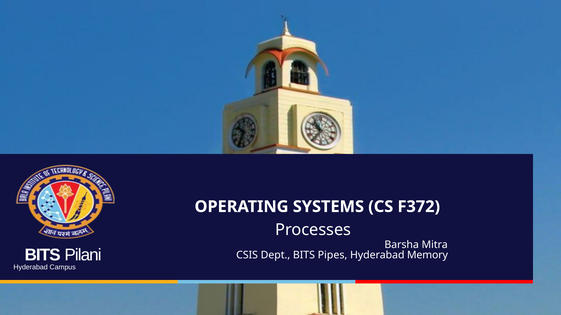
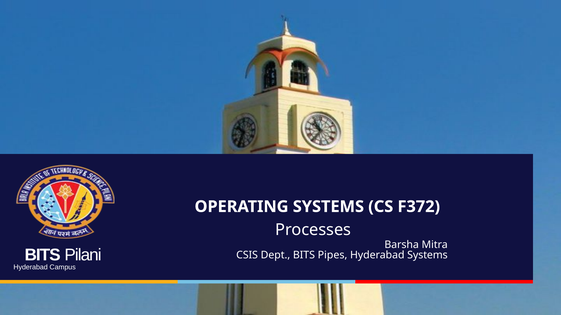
Hyderabad Memory: Memory -> Systems
